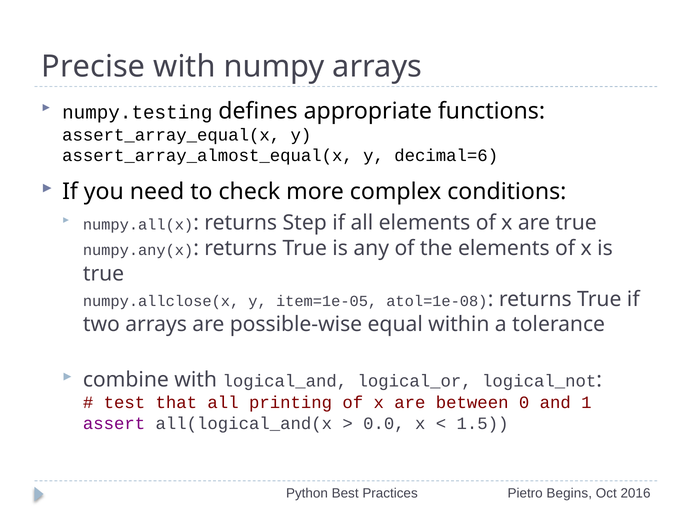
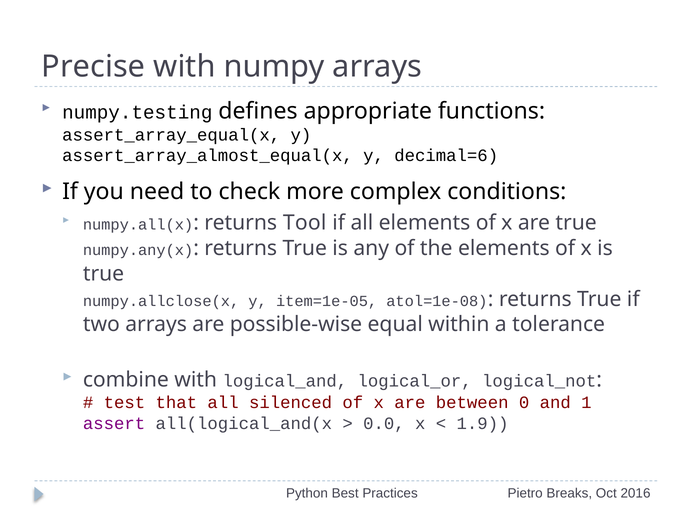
Step: Step -> Tool
printing: printing -> silenced
1.5: 1.5 -> 1.9
Begins: Begins -> Breaks
